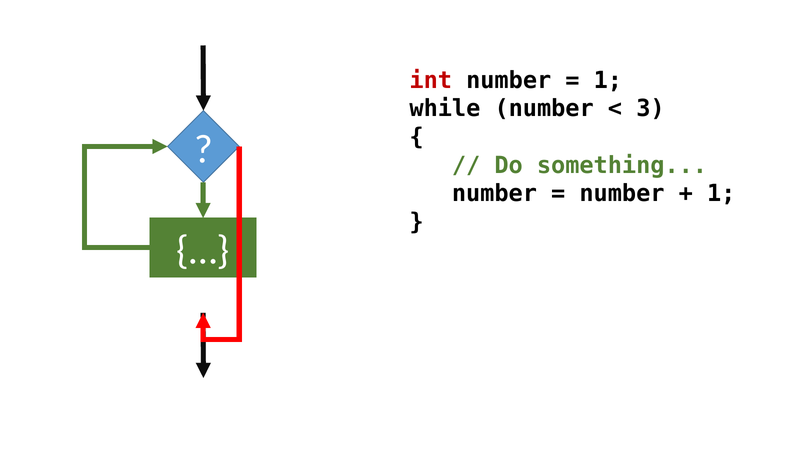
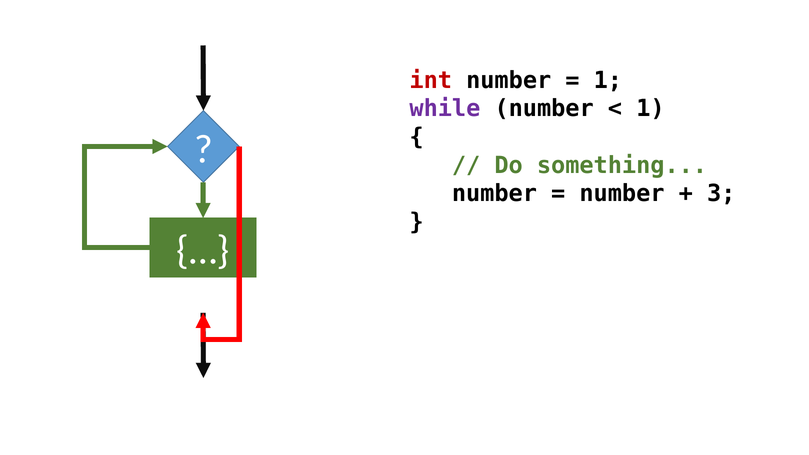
while colour: black -> purple
3 at (650, 109): 3 -> 1
1 at (721, 194): 1 -> 3
